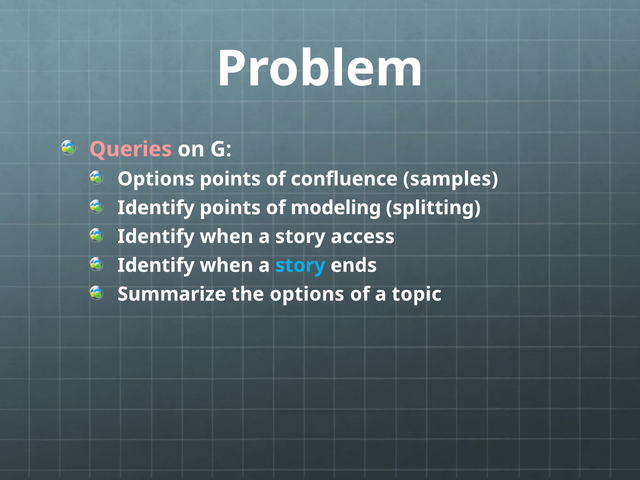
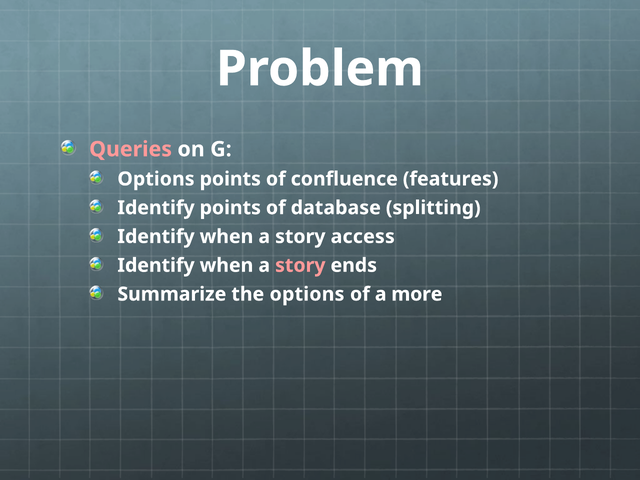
samples: samples -> features
modeling: modeling -> database
story at (300, 265) colour: light blue -> pink
topic: topic -> more
